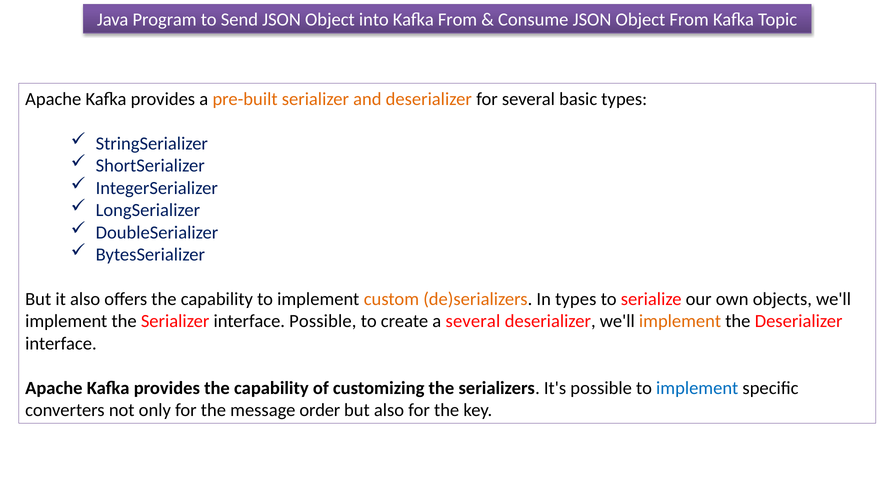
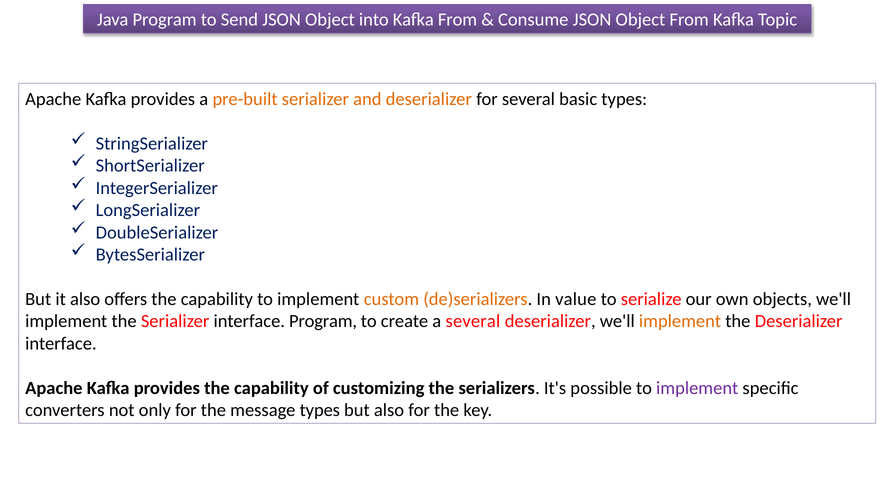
In types: types -> value
interface Possible: Possible -> Program
implement at (697, 388) colour: blue -> purple
message order: order -> types
